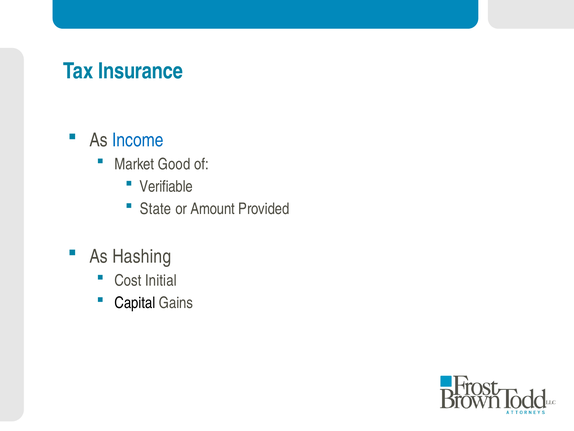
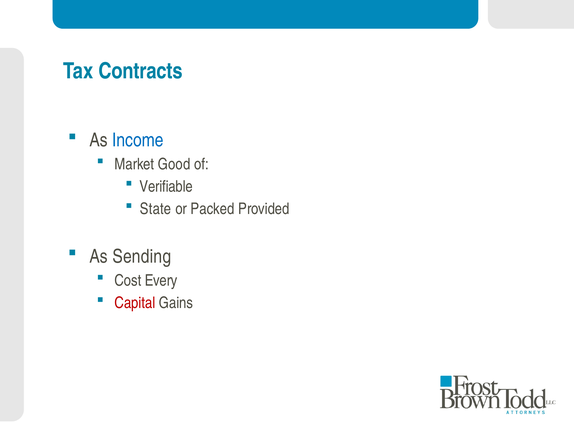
Insurance: Insurance -> Contracts
Amount: Amount -> Packed
Hashing: Hashing -> Sending
Initial: Initial -> Every
Capital colour: black -> red
